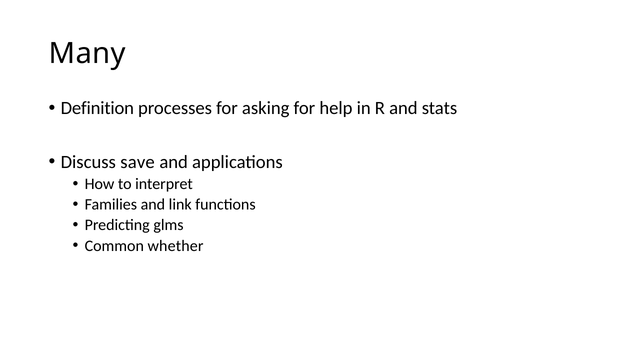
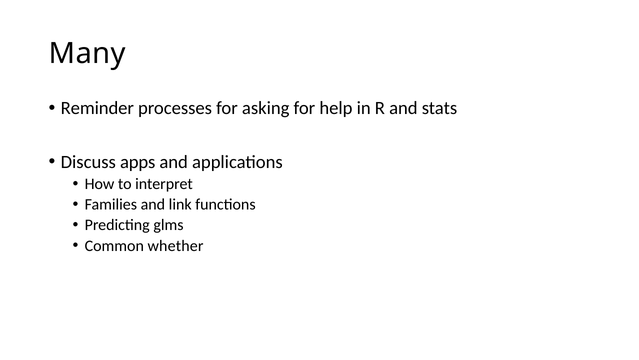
Definition: Definition -> Reminder
save: save -> apps
